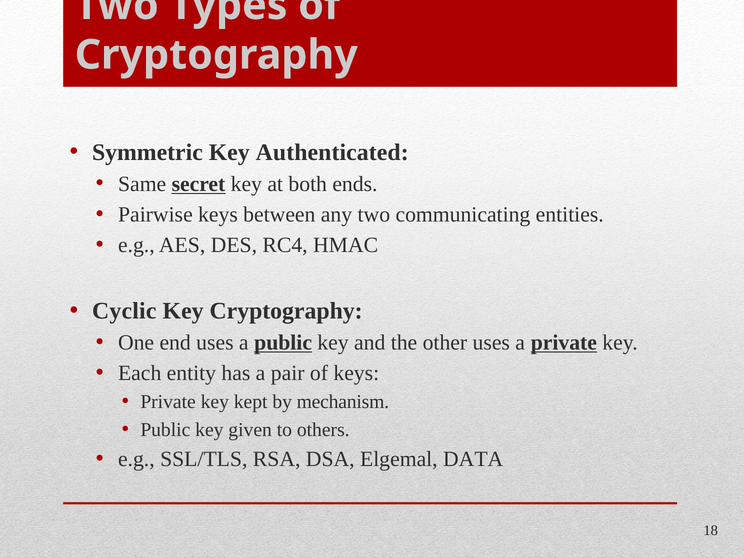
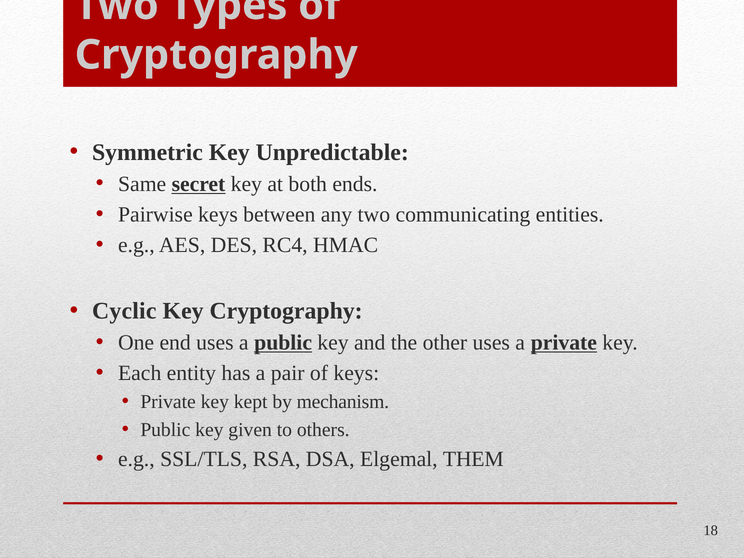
Authenticated: Authenticated -> Unpredictable
DATA: DATA -> THEM
